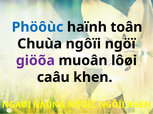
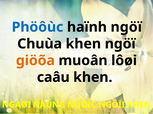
haïnh toân: toân -> ngöï
Chuùa ngôïi: ngôïi -> khen
giöõa colour: purple -> orange
